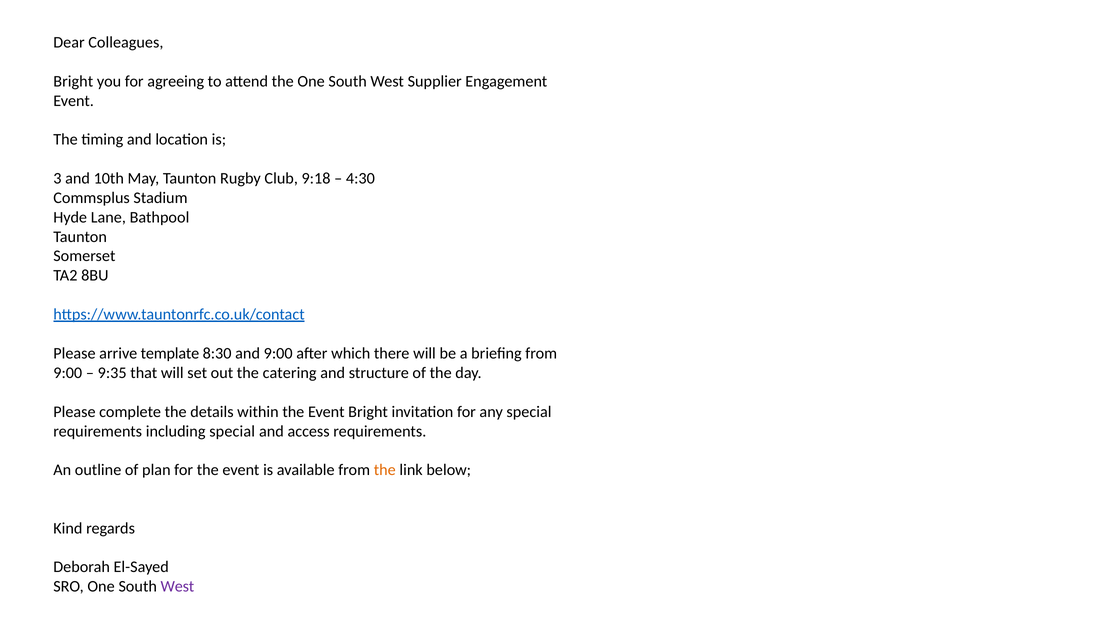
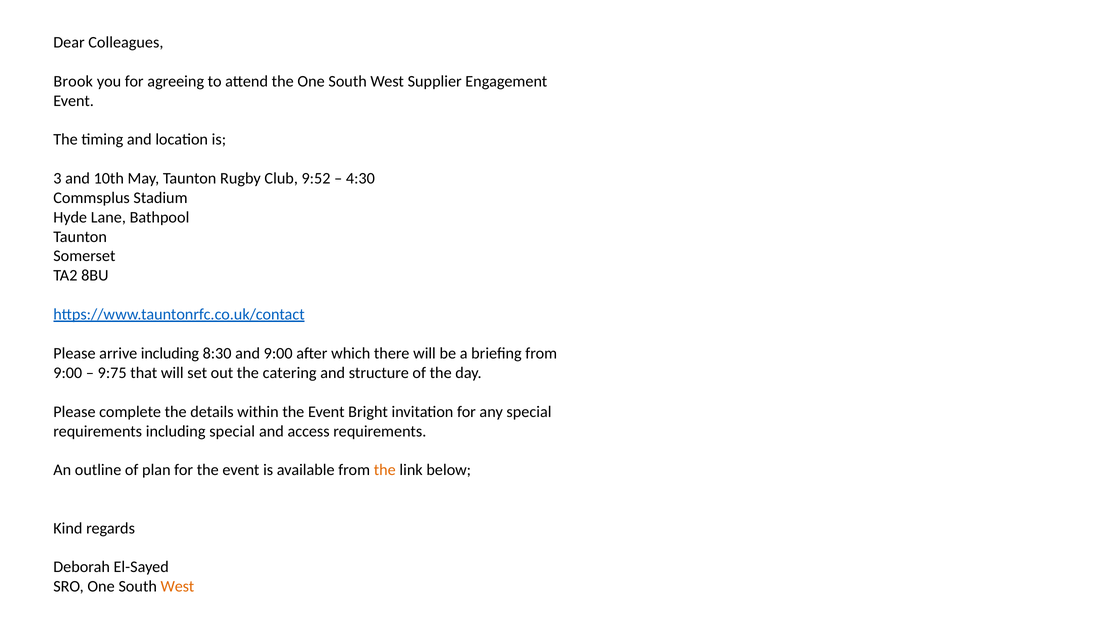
Bright at (73, 81): Bright -> Brook
9:18: 9:18 -> 9:52
arrive template: template -> including
9:35: 9:35 -> 9:75
West at (177, 586) colour: purple -> orange
